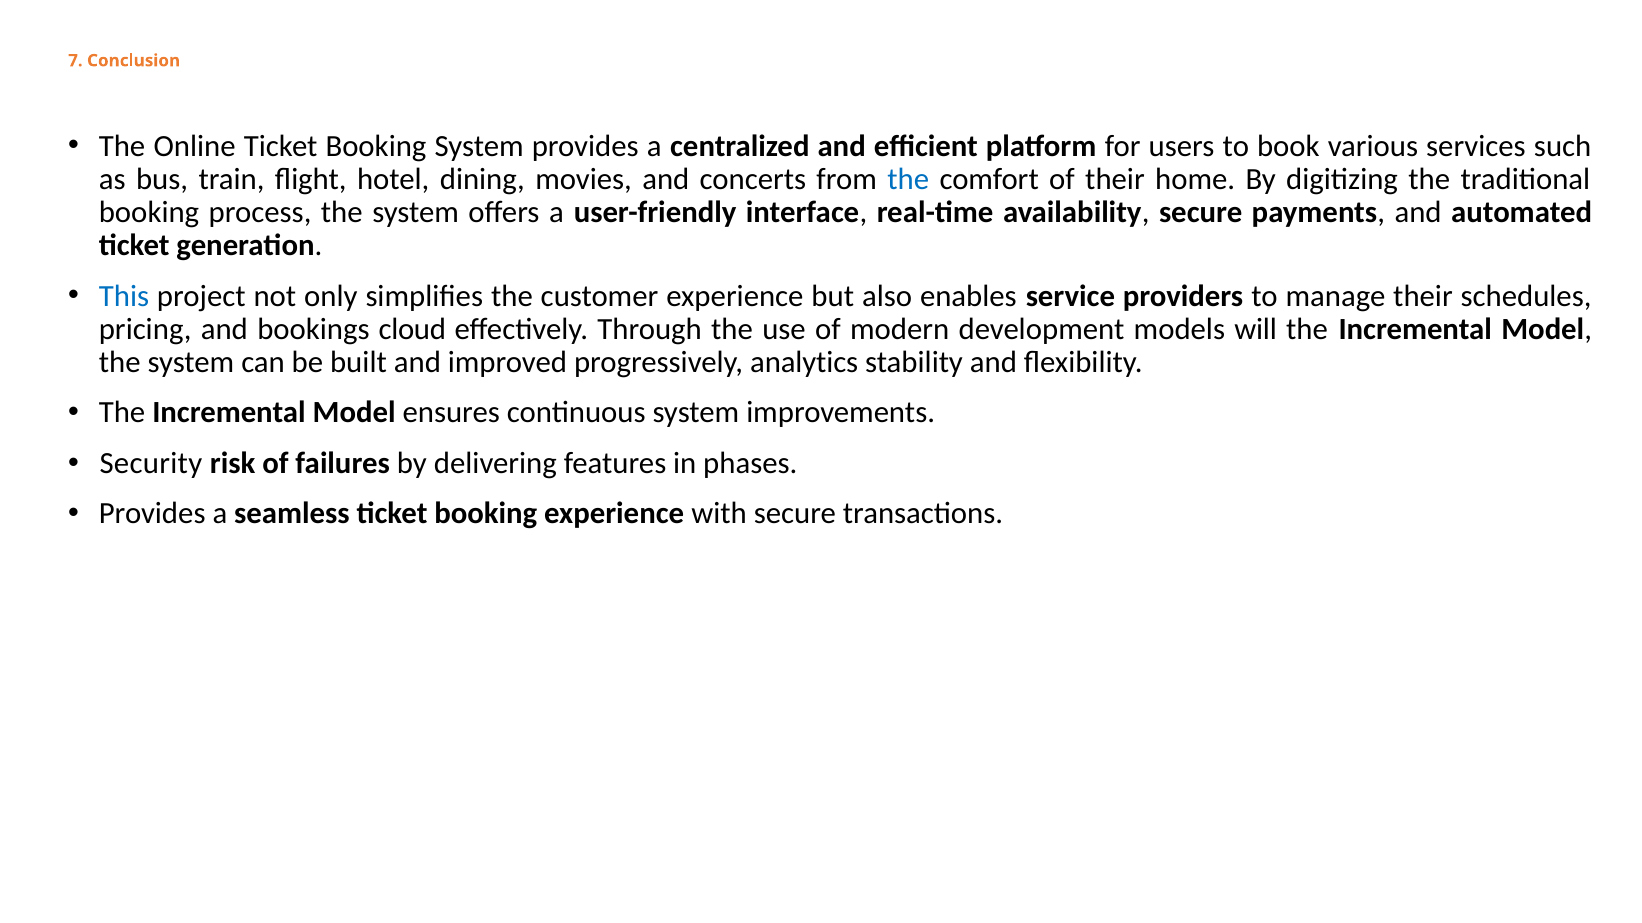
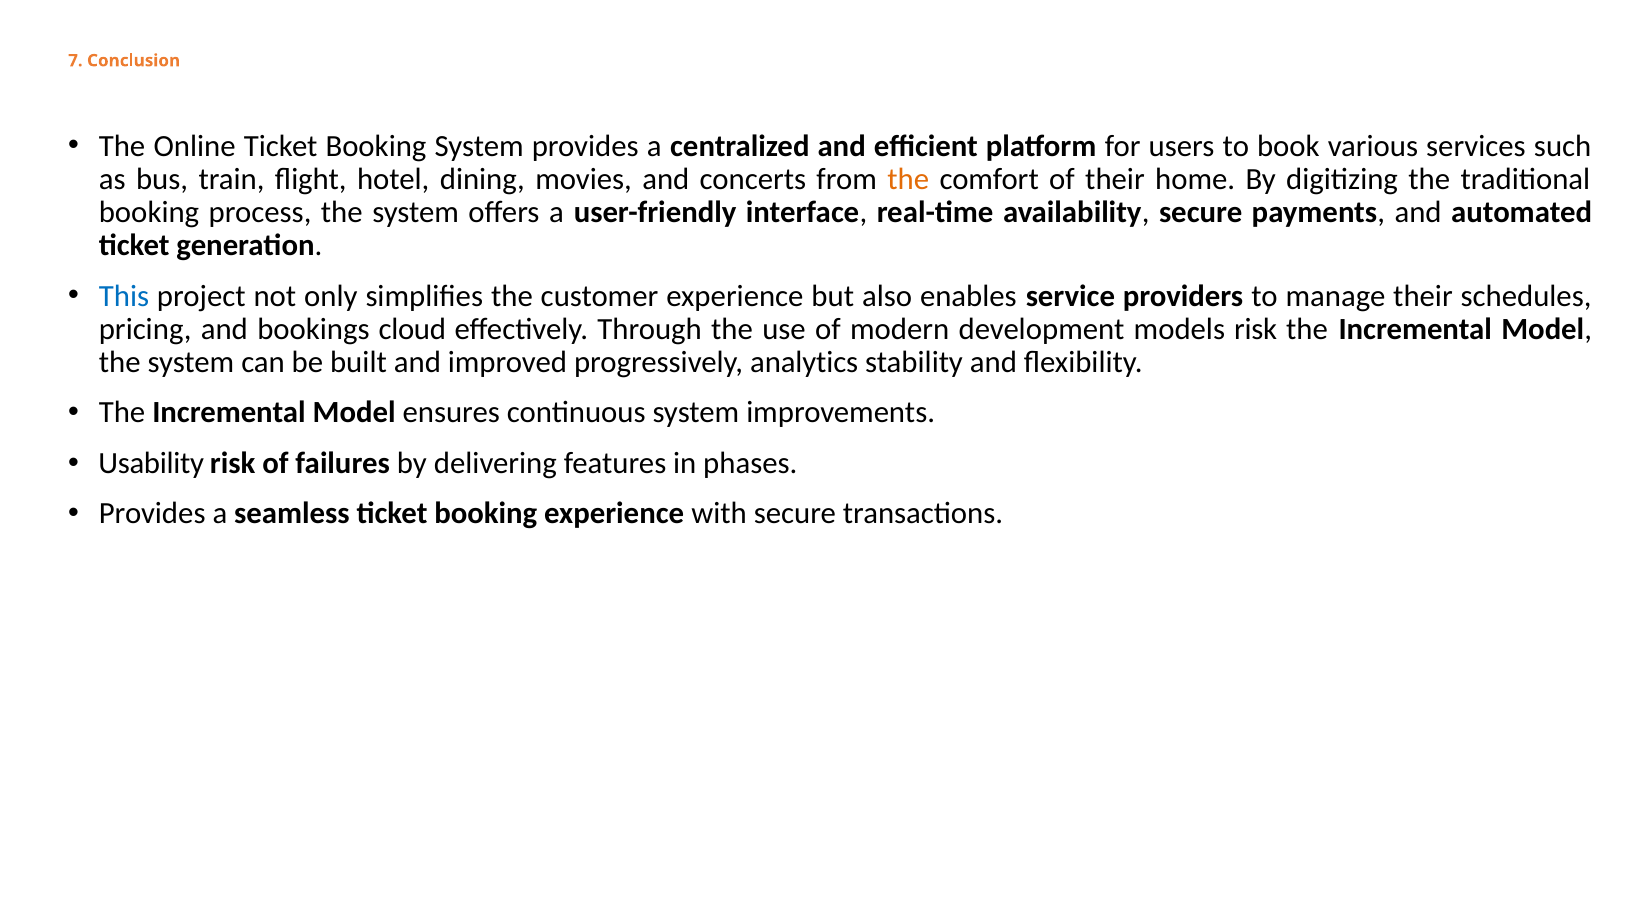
the at (908, 179) colour: blue -> orange
models will: will -> risk
Security: Security -> Usability
